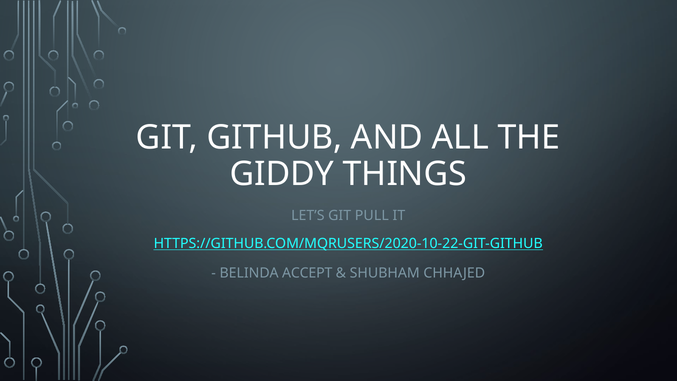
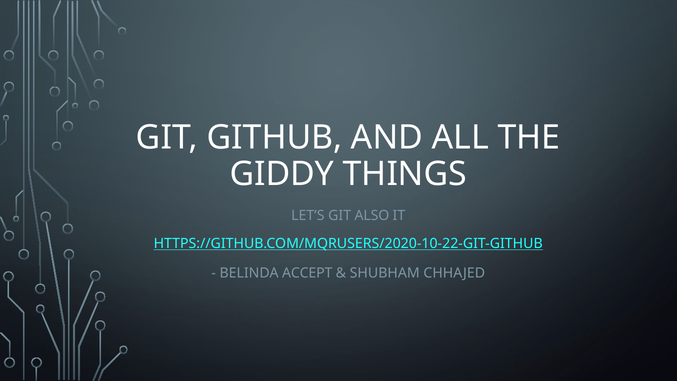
PULL: PULL -> ALSO
